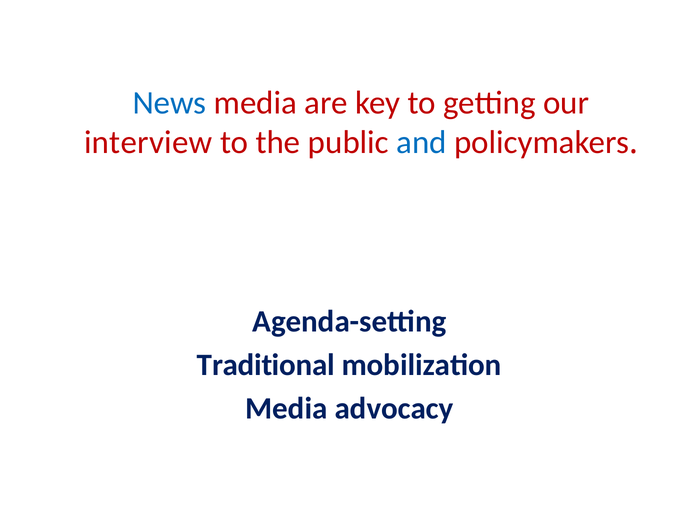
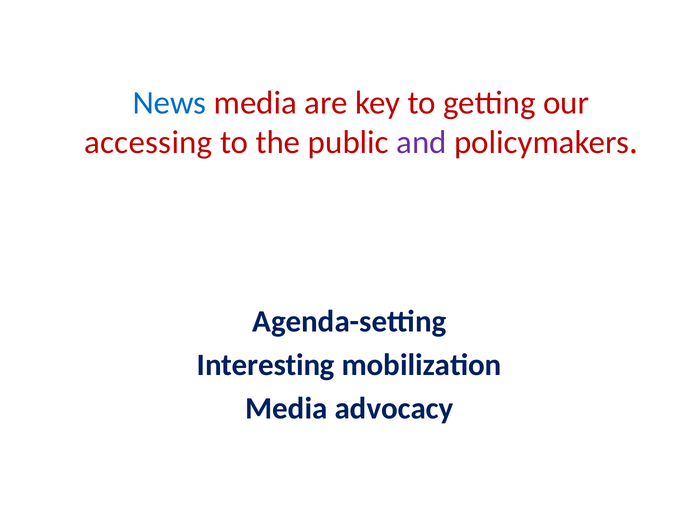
interview: interview -> accessing
and colour: blue -> purple
Traditional: Traditional -> Interesting
